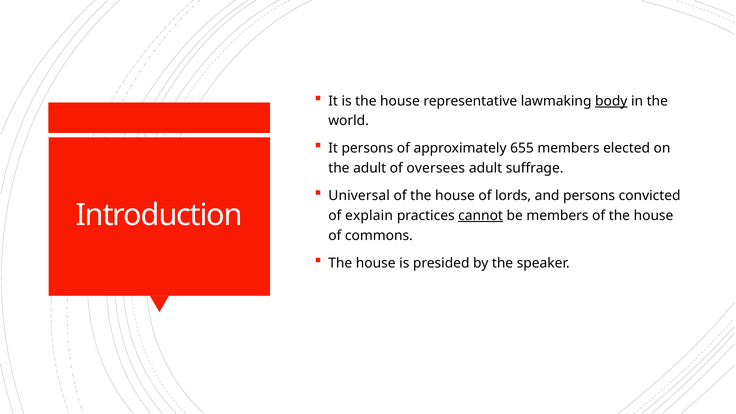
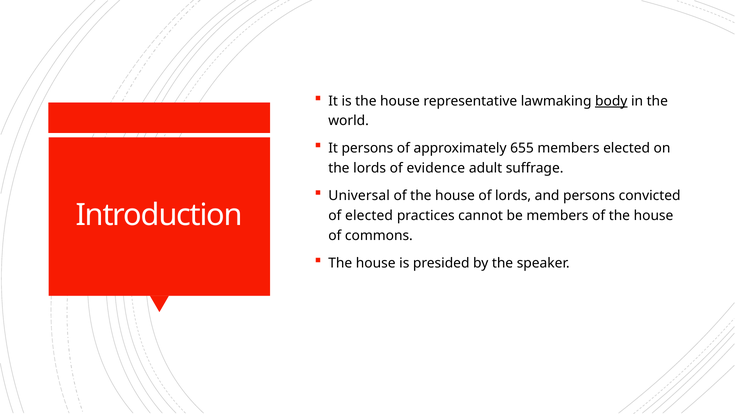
the adult: adult -> lords
oversees: oversees -> evidence
of explain: explain -> elected
cannot underline: present -> none
